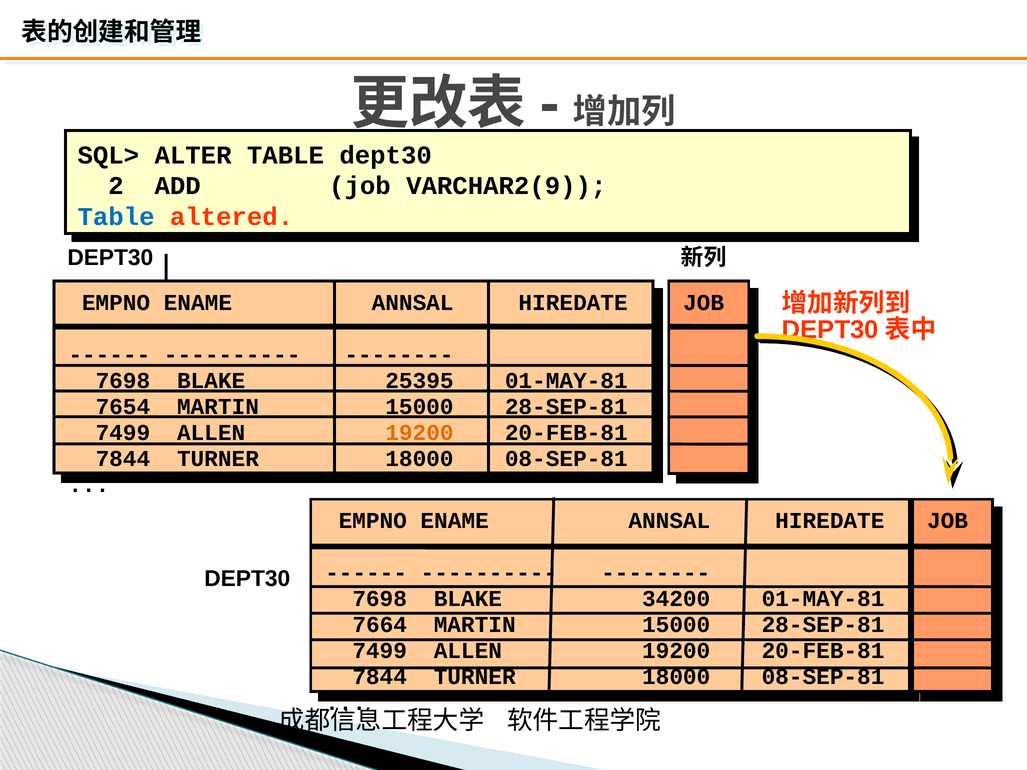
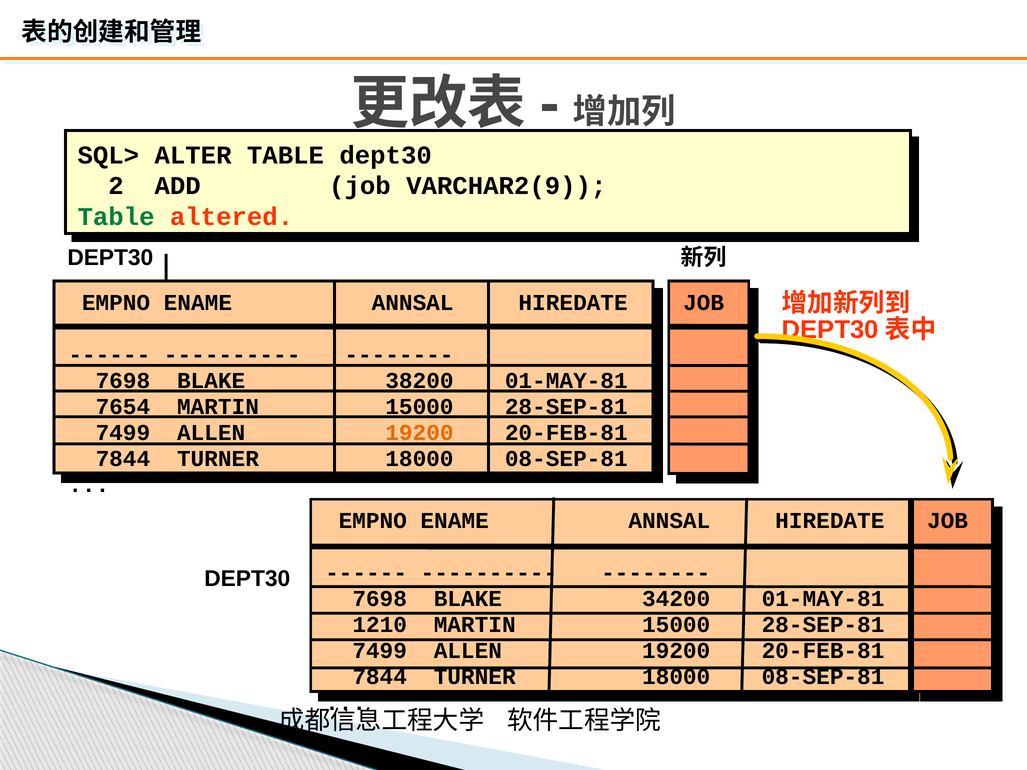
Table at (116, 217) colour: blue -> green
25395: 25395 -> 38200
7664: 7664 -> 1210
